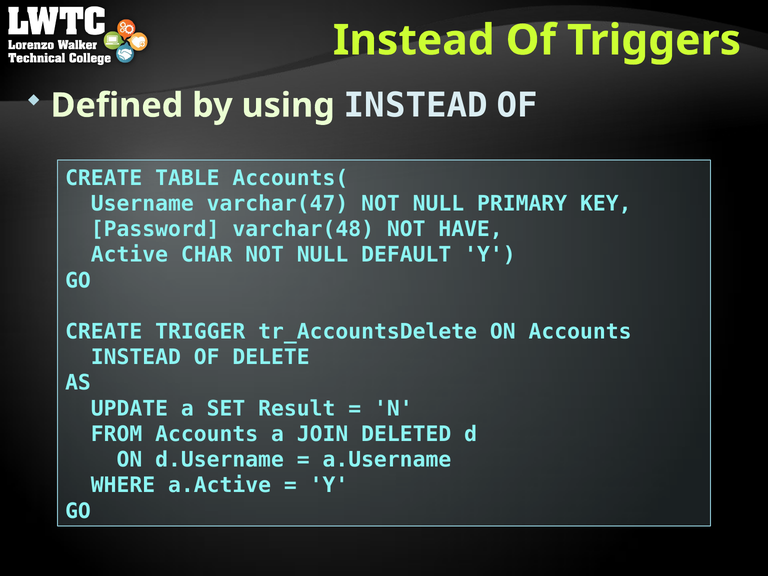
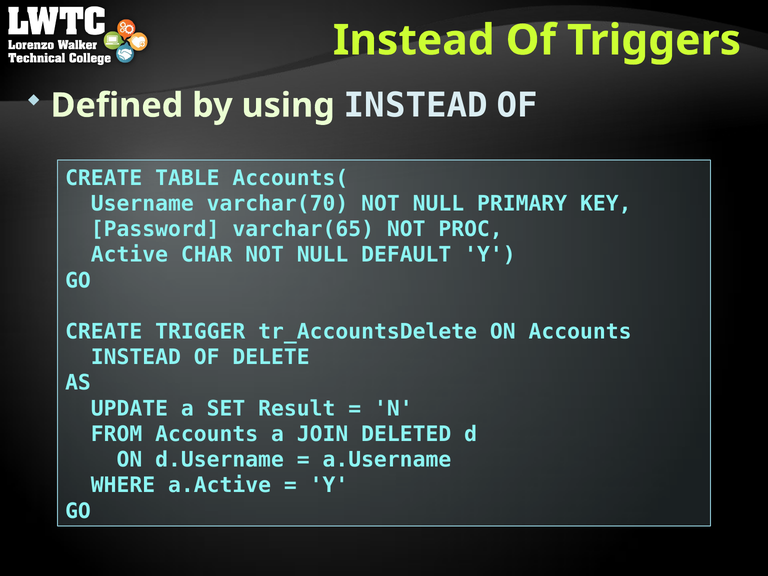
varchar(47: varchar(47 -> varchar(70
varchar(48: varchar(48 -> varchar(65
HAVE: HAVE -> PROC
